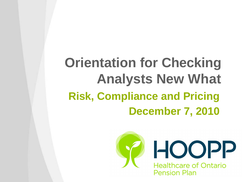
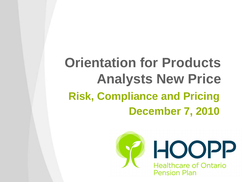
Checking: Checking -> Products
What: What -> Price
